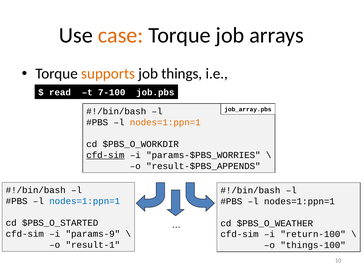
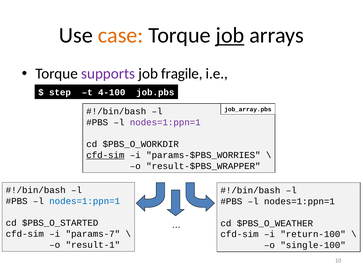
job at (230, 35) underline: none -> present
supports colour: orange -> purple
things: things -> fragile
read: read -> step
7-100: 7-100 -> 4-100
nodes=1:ppn=1 at (165, 122) colour: orange -> purple
result-$PBS_APPENDS: result-$PBS_APPENDS -> result-$PBS_WRAPPER
params-9: params-9 -> params-7
things-100: things-100 -> single-100
